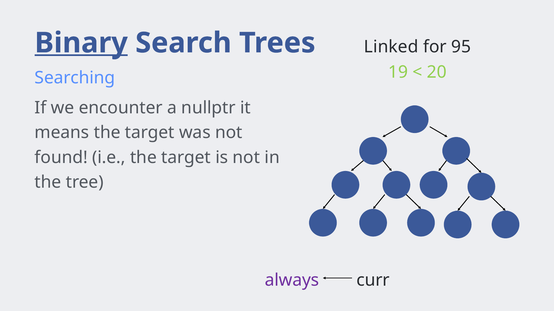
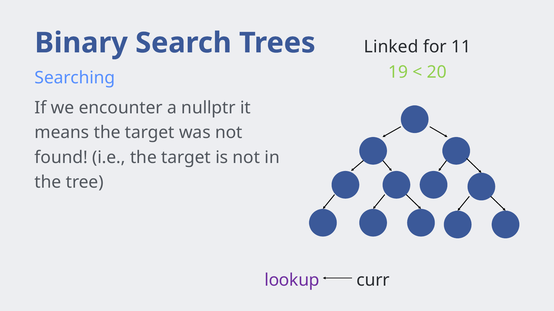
Binary underline: present -> none
95: 95 -> 11
always: always -> lookup
